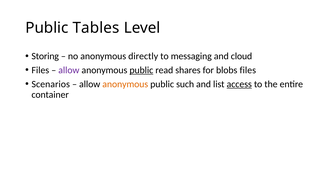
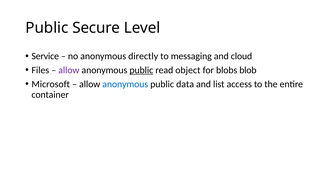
Tables: Tables -> Secure
Storing: Storing -> Service
shares: shares -> object
blobs files: files -> blob
Scenarios: Scenarios -> Microsoft
anonymous at (125, 84) colour: orange -> blue
such: such -> data
access underline: present -> none
